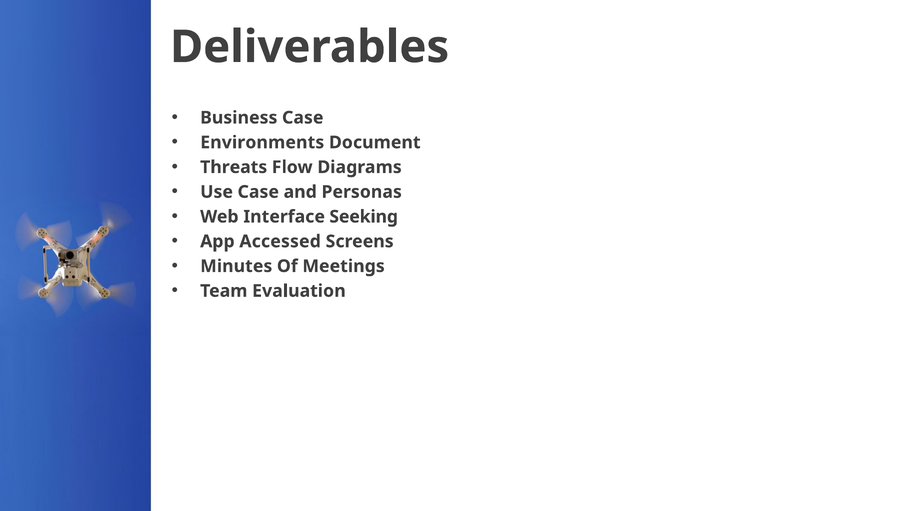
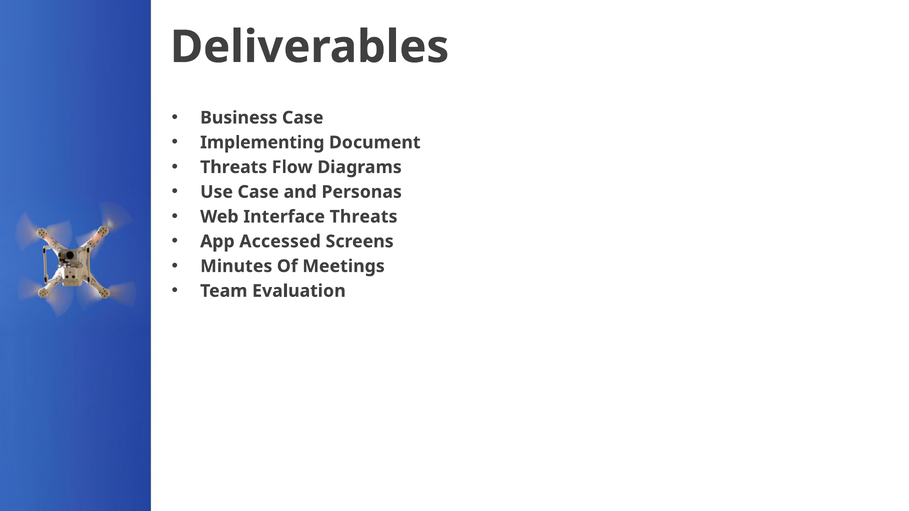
Environments: Environments -> Implementing
Interface Seeking: Seeking -> Threats
